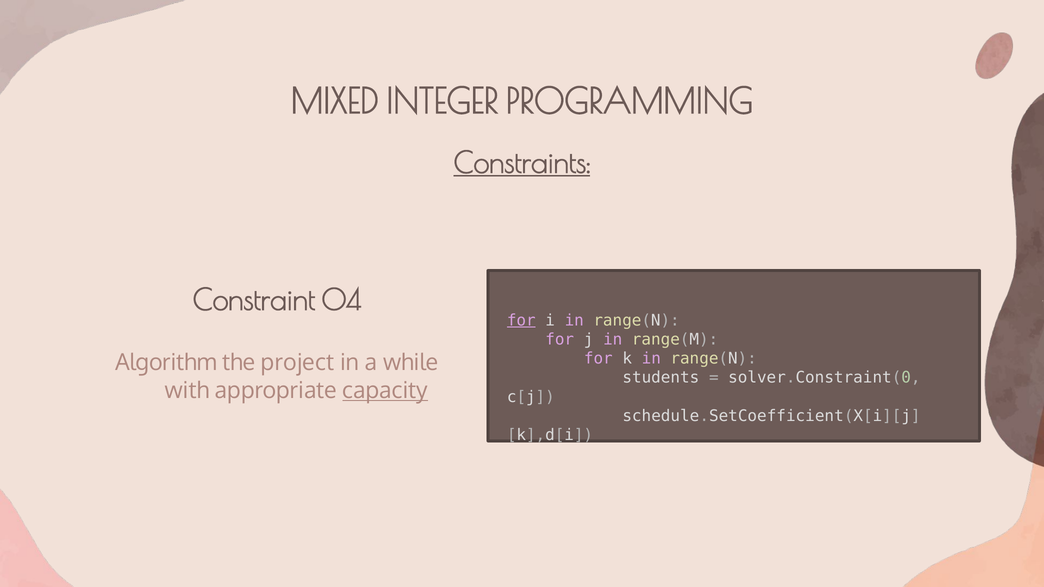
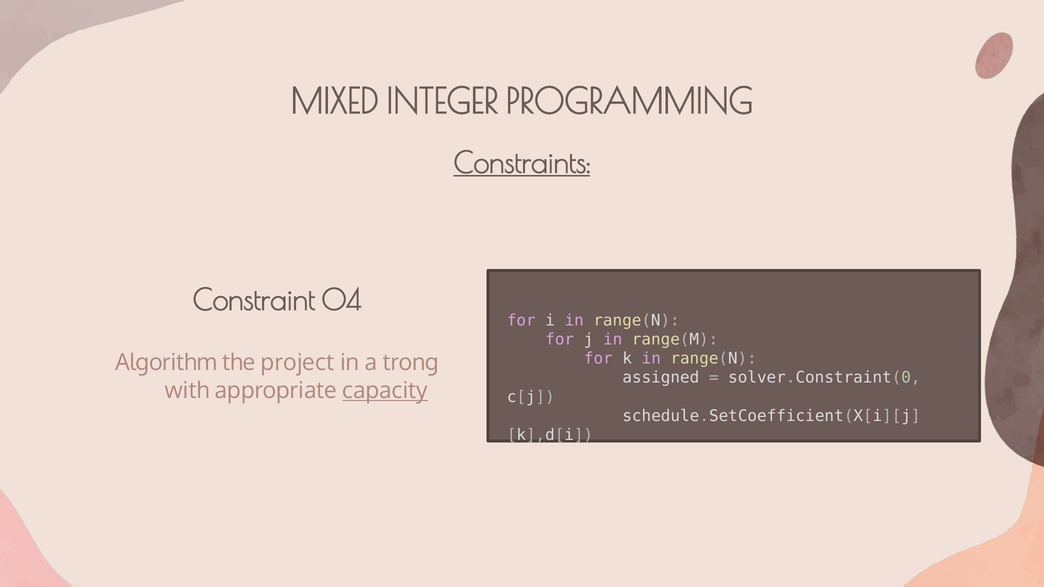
for at (521, 320) underline: present -> none
while: while -> trong
students: students -> assigned
